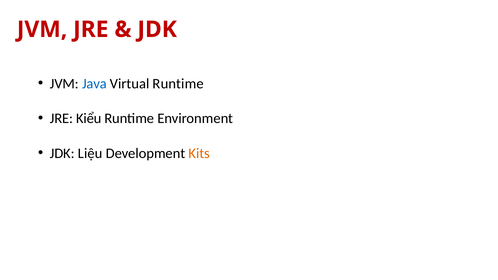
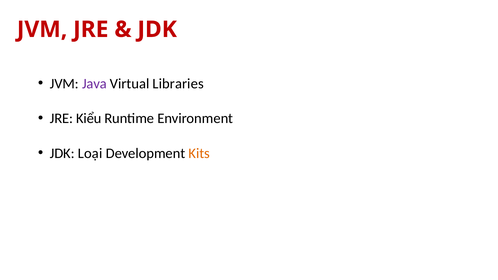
Java colour: blue -> purple
Virtual Runtime: Runtime -> Libraries
Liệu: Liệu -> Loại
